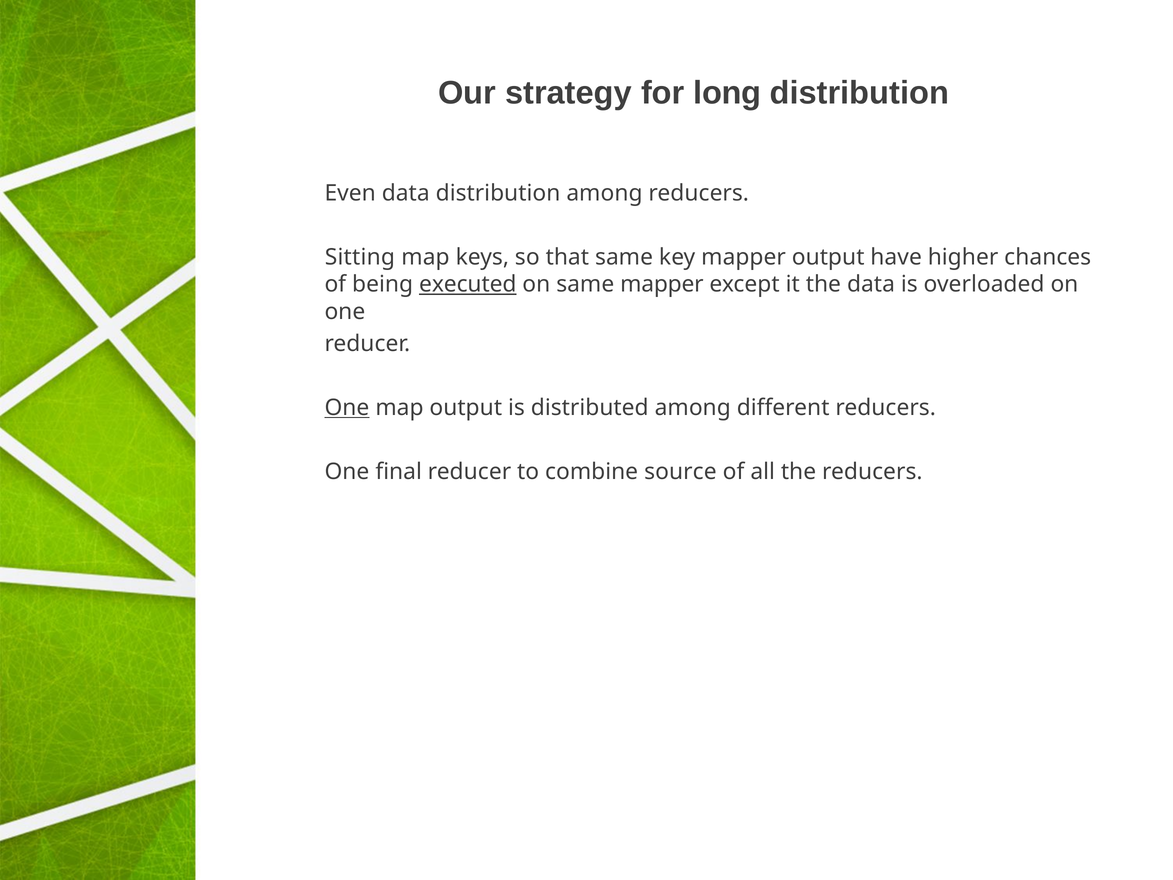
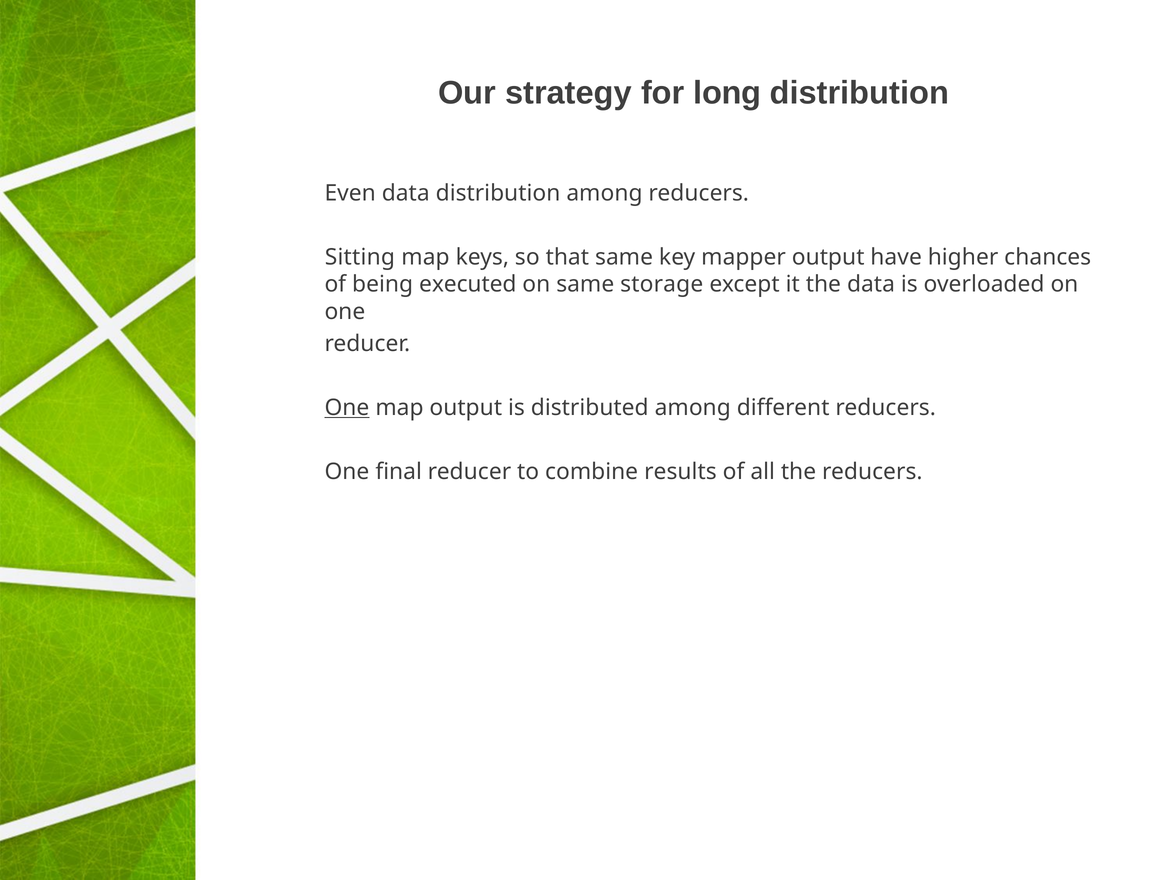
executed underline: present -> none
same mapper: mapper -> storage
source: source -> results
